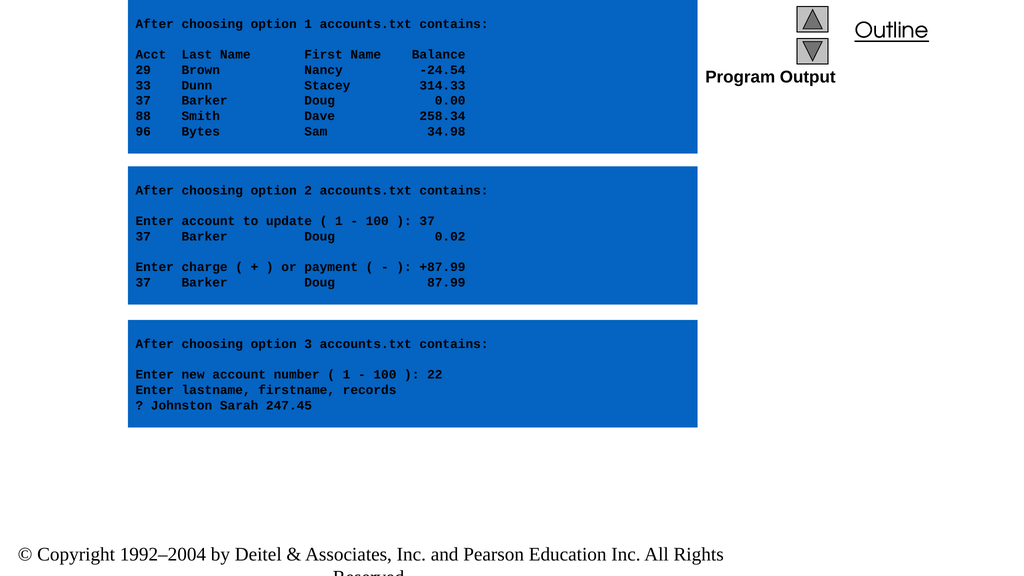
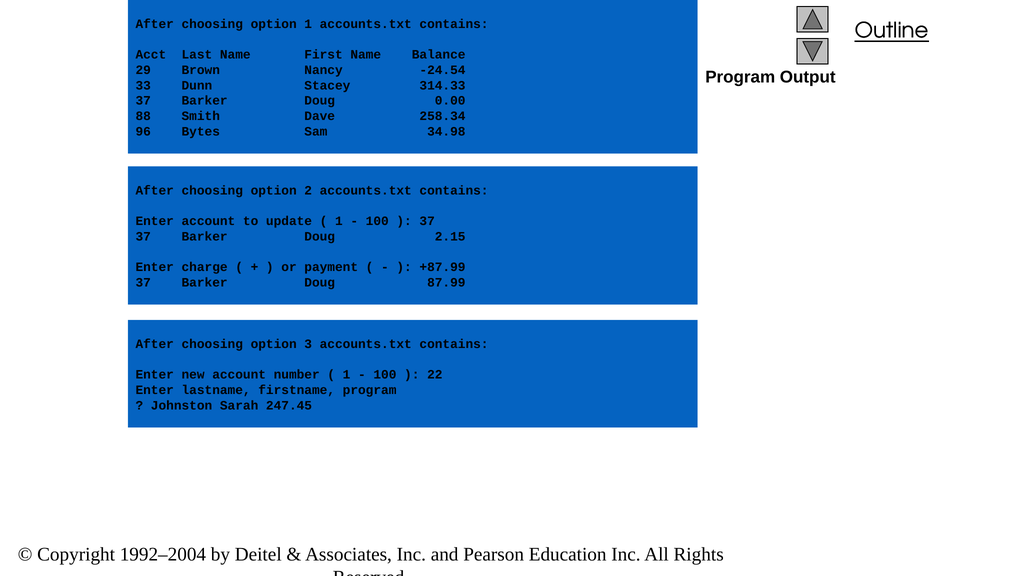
0.02: 0.02 -> 2.15
firstname records: records -> program
